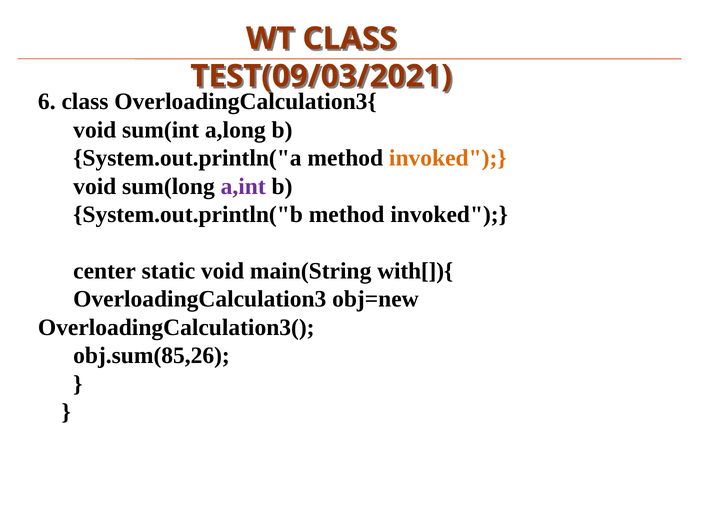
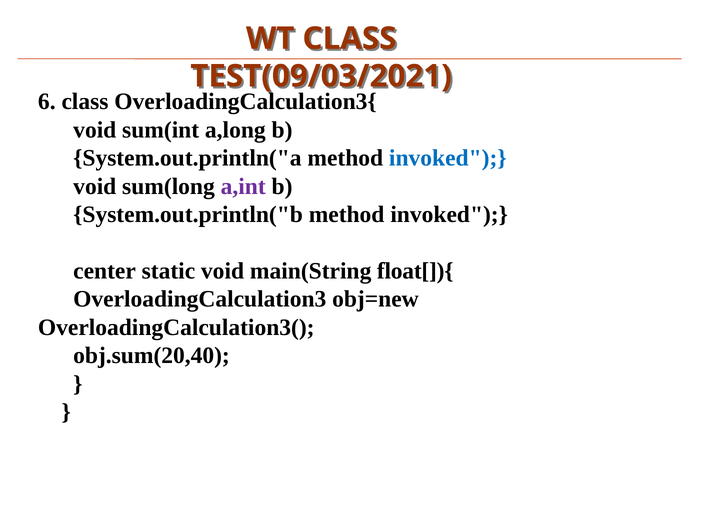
invoked at (448, 158) colour: orange -> blue
with[]){: with[]){ -> float[]){
obj.sum(85,26: obj.sum(85,26 -> obj.sum(20,40
